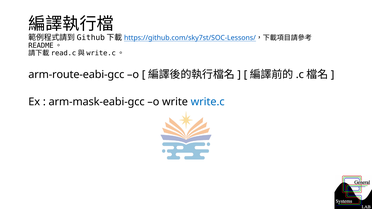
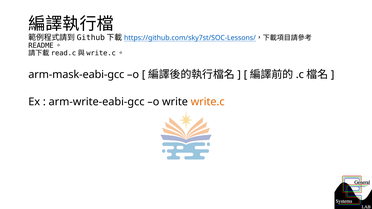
arm-route-eabi-gcc: arm-route-eabi-gcc -> arm-mask-eabi-gcc
arm-mask-eabi-gcc: arm-mask-eabi-gcc -> arm-write-eabi-gcc
write.c colour: blue -> orange
